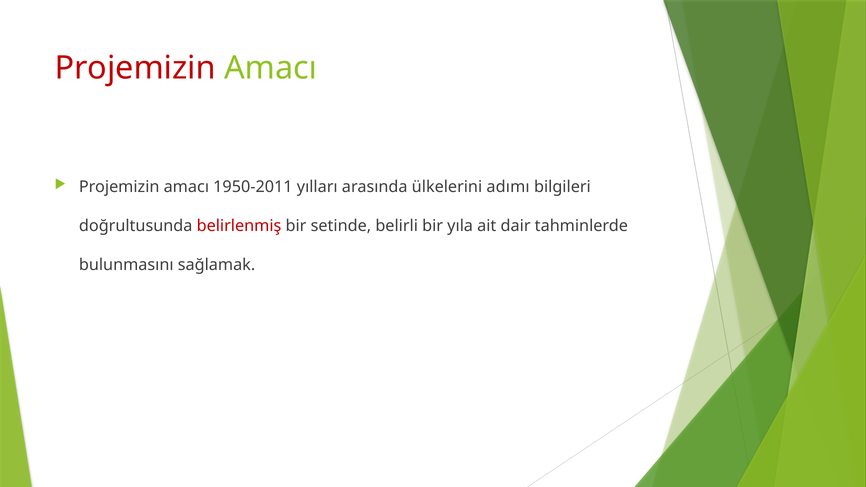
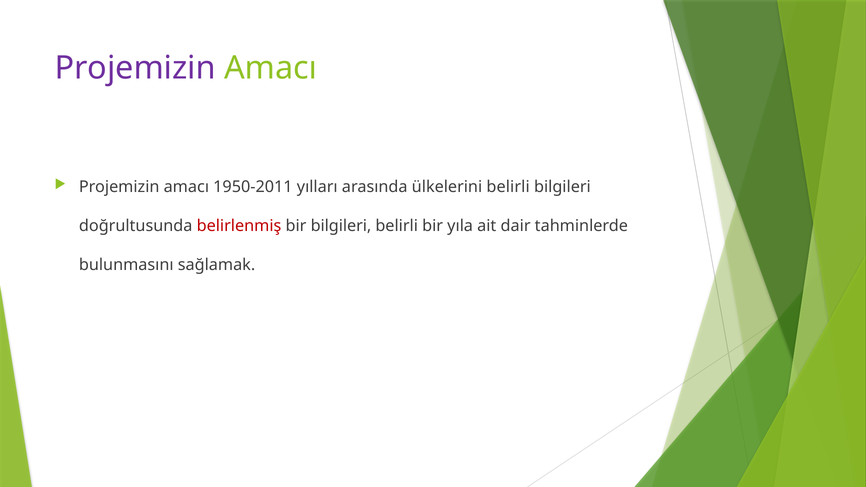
Projemizin at (135, 68) colour: red -> purple
ülkelerini adımı: adımı -> belirli
bir setinde: setinde -> bilgileri
